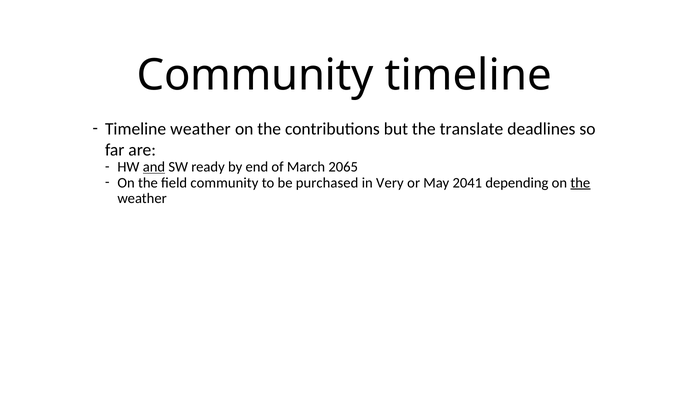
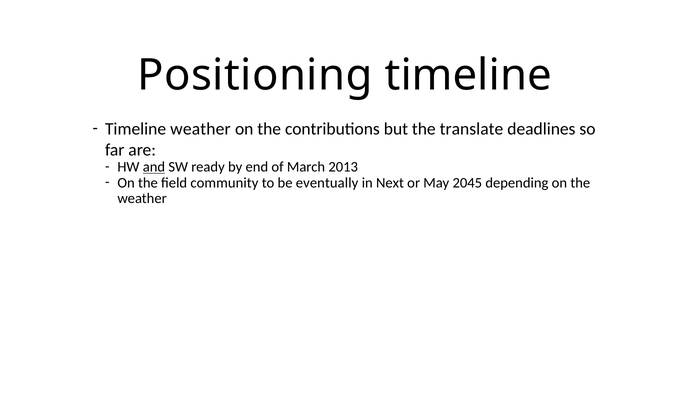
Community at (255, 75): Community -> Positioning
2065: 2065 -> 2013
purchased: purchased -> eventually
Very: Very -> Next
2041: 2041 -> 2045
the at (580, 183) underline: present -> none
